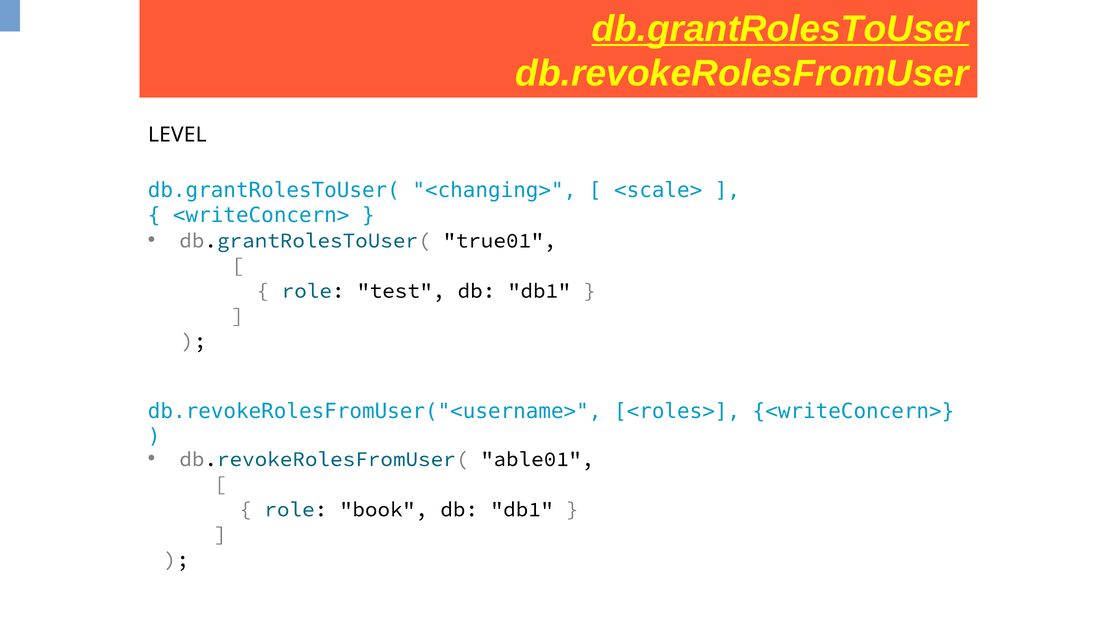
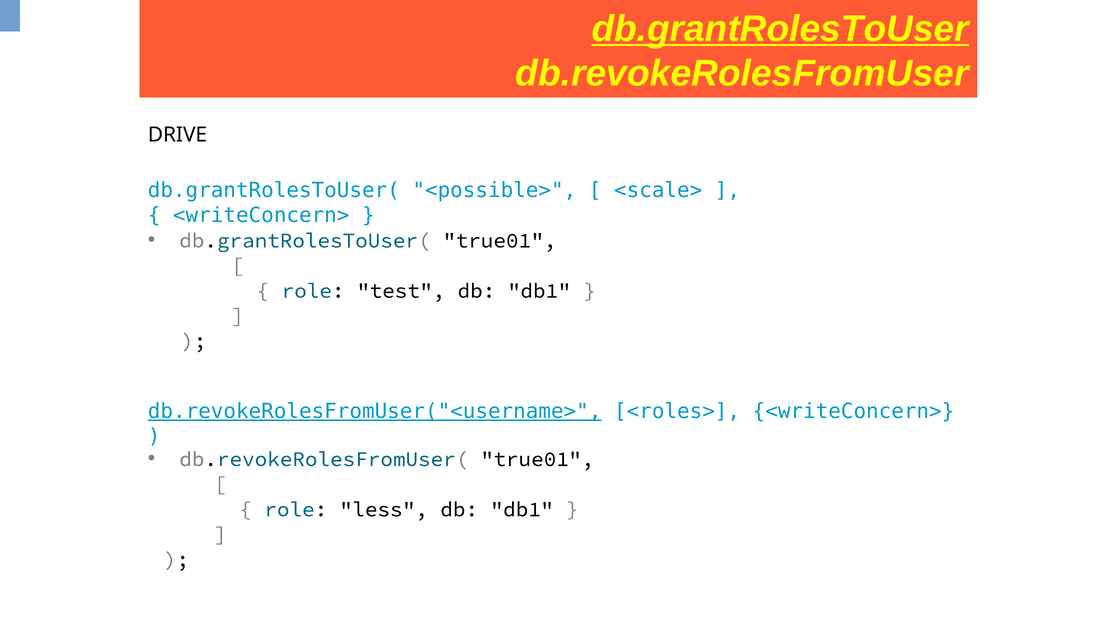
LEVEL: LEVEL -> DRIVE
<changing>: <changing> -> <possible>
db.revokeRolesFromUser("<username> underline: none -> present
db.revokeRolesFromUser( able01: able01 -> true01
book: book -> less
